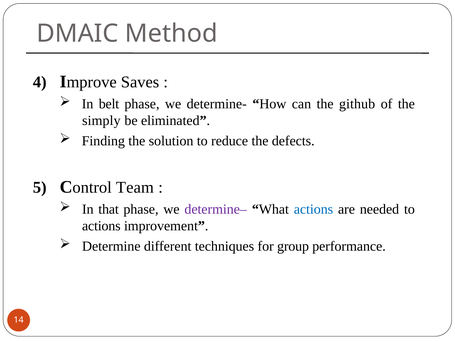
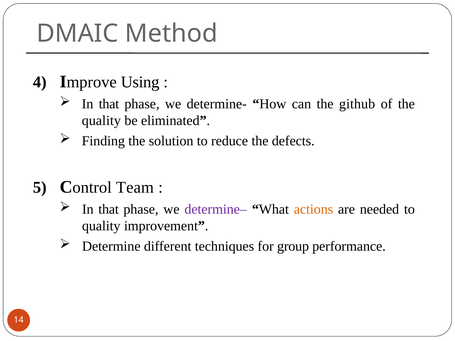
Saves: Saves -> Using
belt at (109, 104): belt -> that
simply at (101, 121): simply -> quality
actions at (313, 209) colour: blue -> orange
actions at (101, 226): actions -> quality
